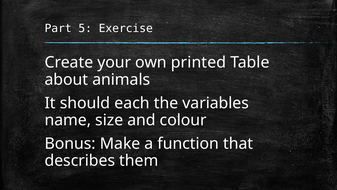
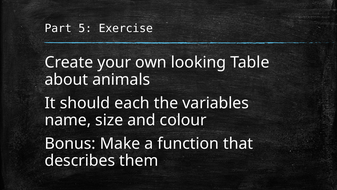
printed: printed -> looking
